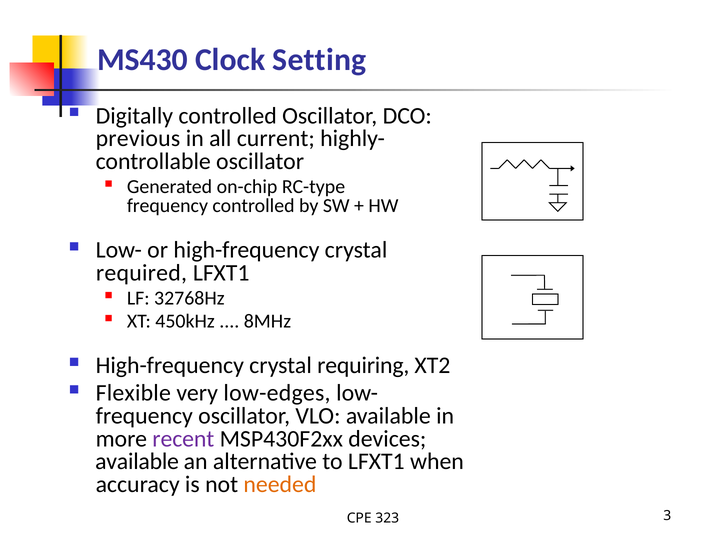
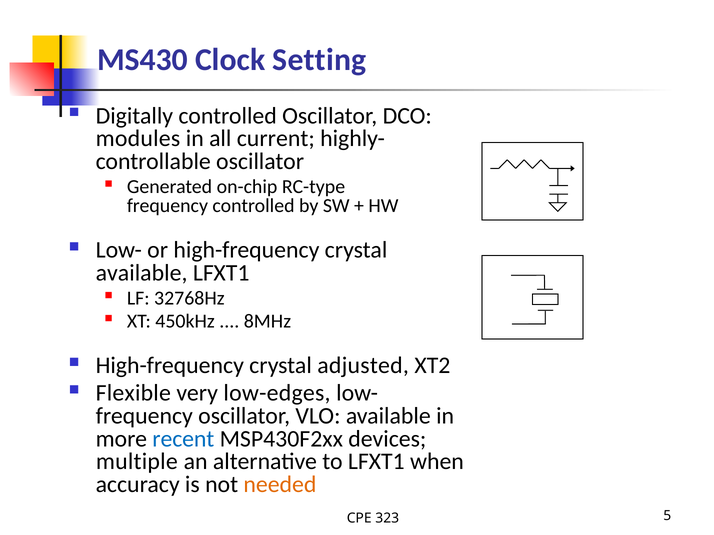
previous: previous -> modules
required at (141, 273): required -> available
requiring: requiring -> adjusted
recent colour: purple -> blue
available at (137, 462): available -> multiple
3: 3 -> 5
